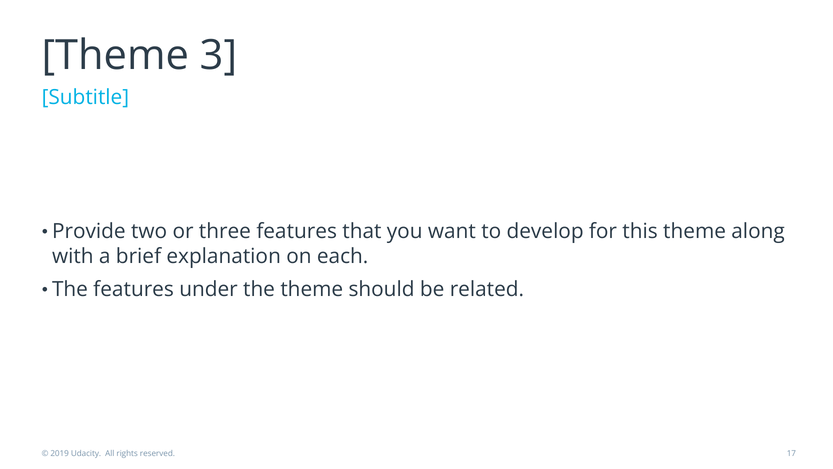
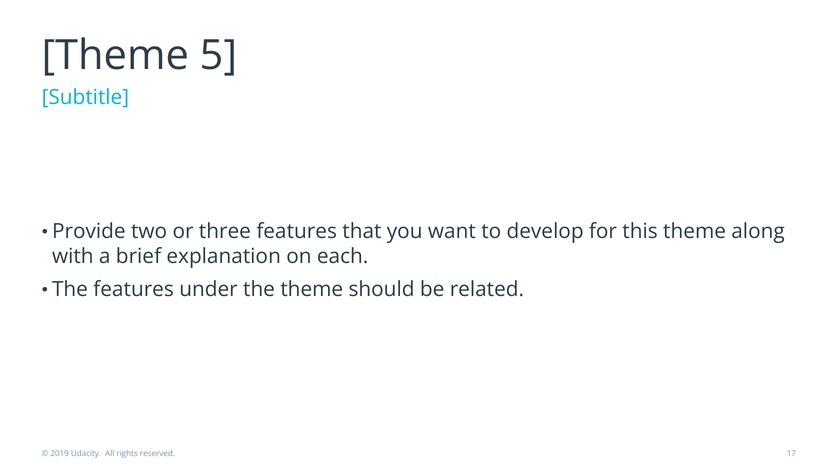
3: 3 -> 5
